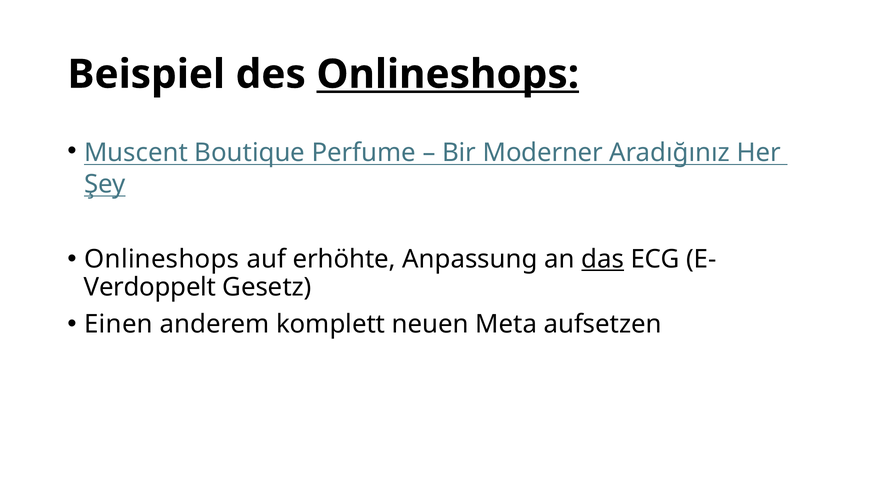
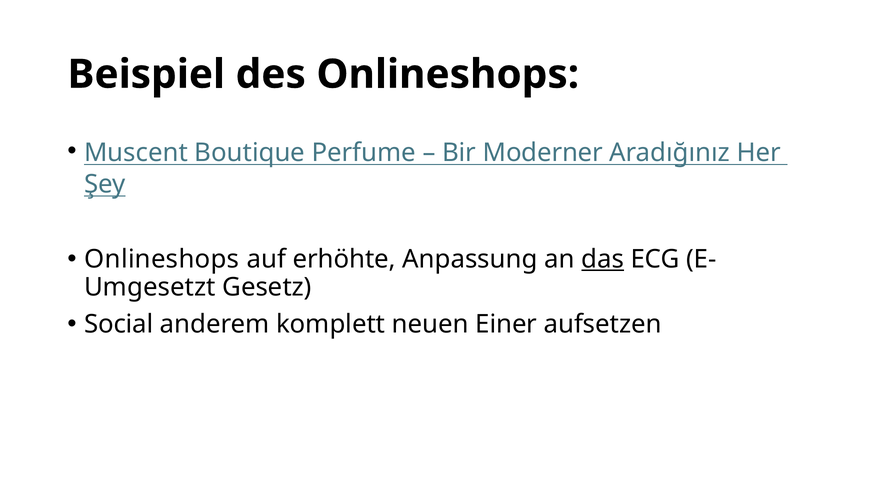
Onlineshops at (448, 74) underline: present -> none
Verdoppelt: Verdoppelt -> Umgesetzt
Einen: Einen -> Social
Meta: Meta -> Einer
